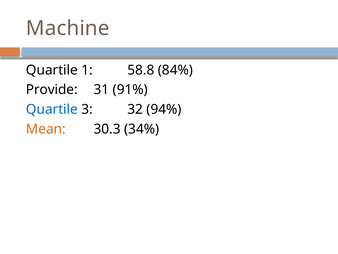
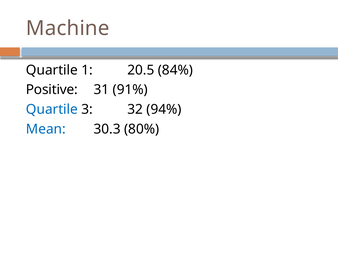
58.8: 58.8 -> 20.5
Provide: Provide -> Positive
Mean colour: orange -> blue
34%: 34% -> 80%
